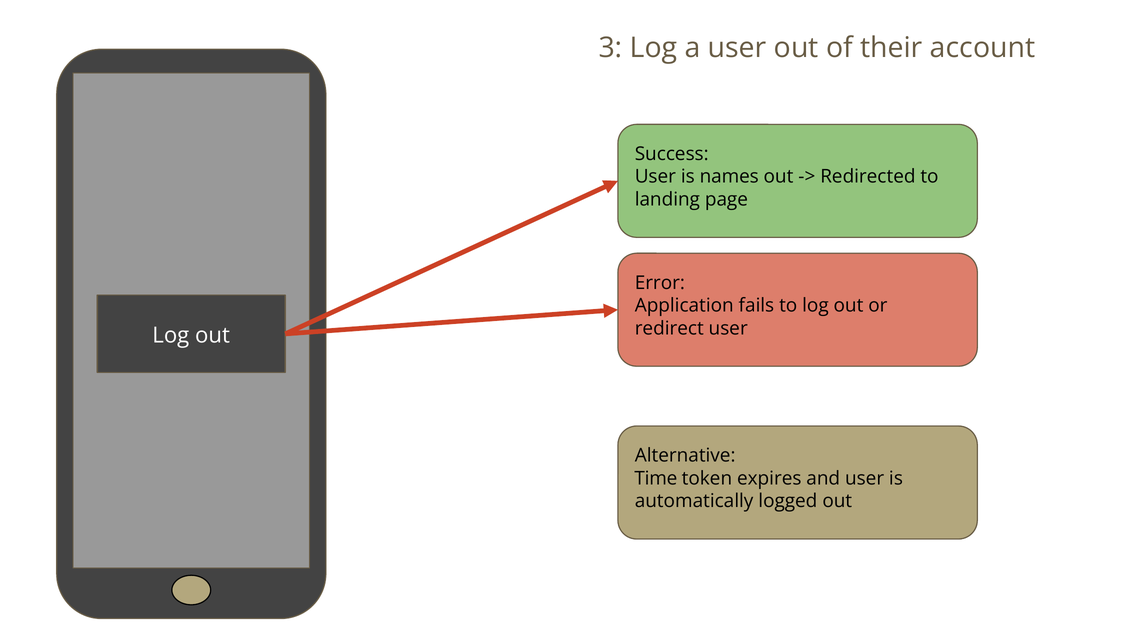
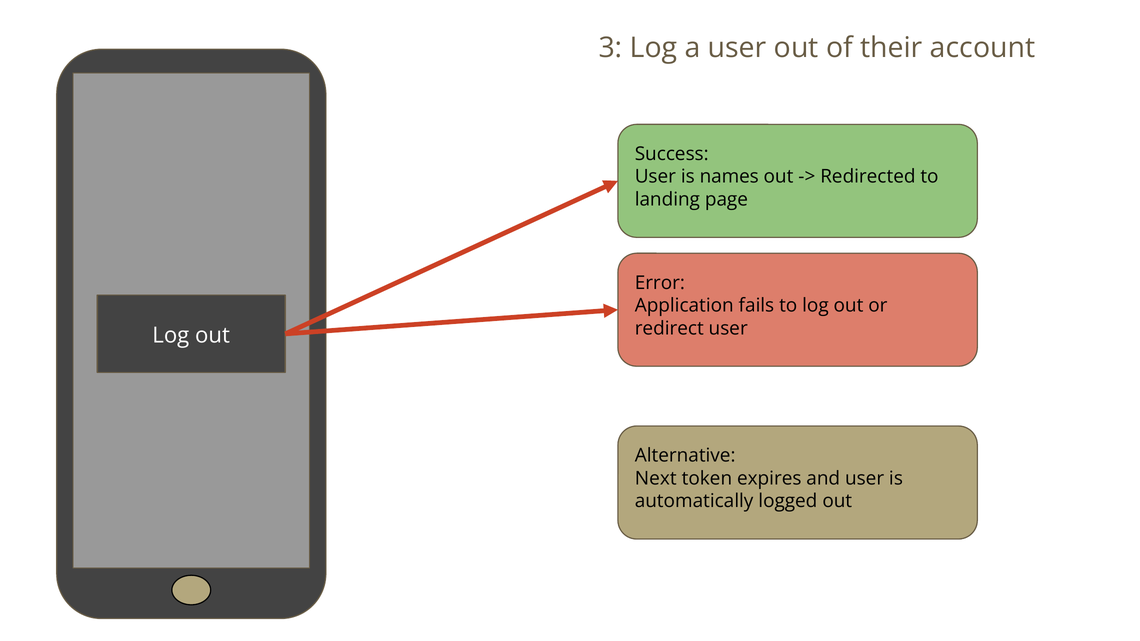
Time: Time -> Next
